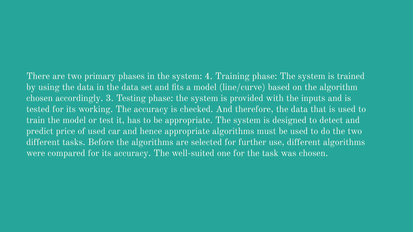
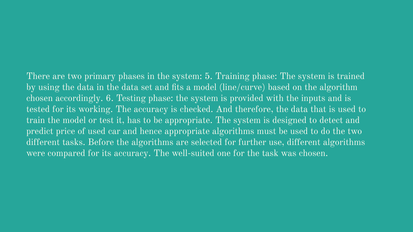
4: 4 -> 5
3: 3 -> 6
